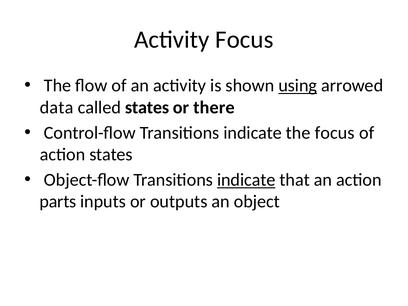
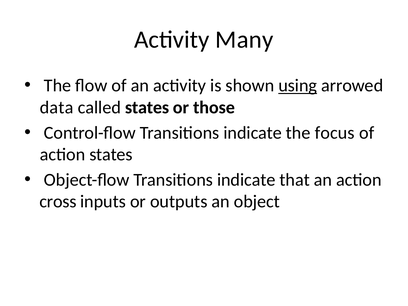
Activity Focus: Focus -> Many
there: there -> those
indicate at (246, 180) underline: present -> none
parts: parts -> cross
